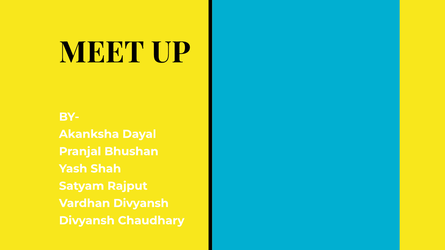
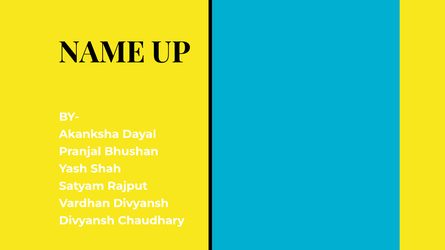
MEET: MEET -> NAME
